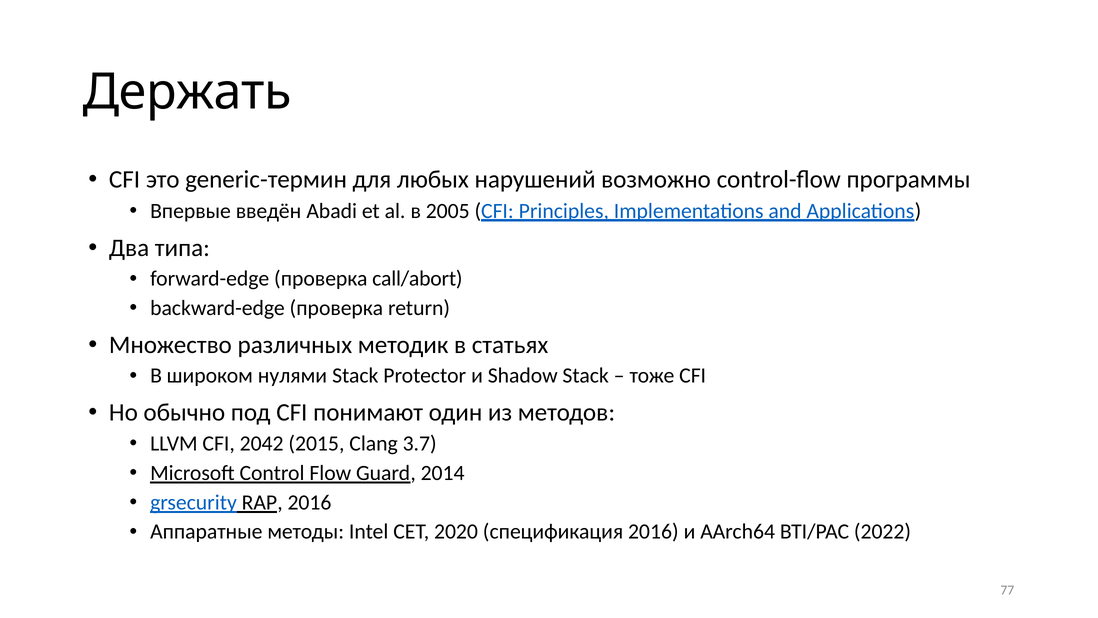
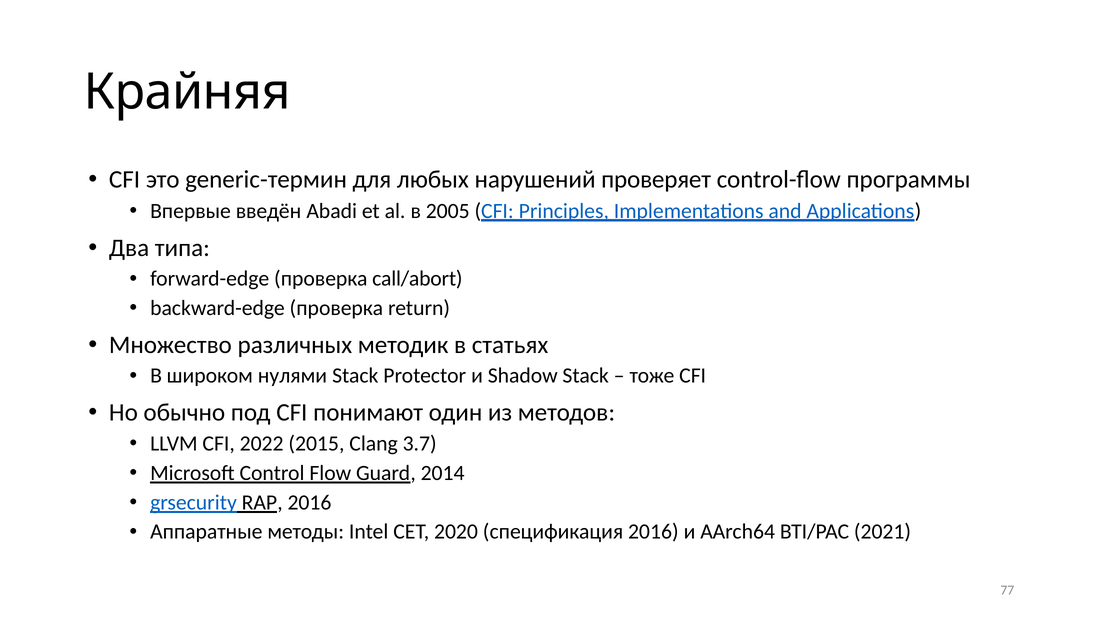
Держать: Держать -> Крайняя
возможно: возможно -> проверяет
2042: 2042 -> 2022
2022: 2022 -> 2021
